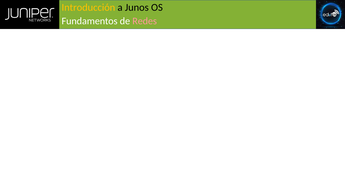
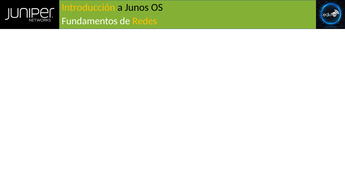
Redes colour: pink -> yellow
